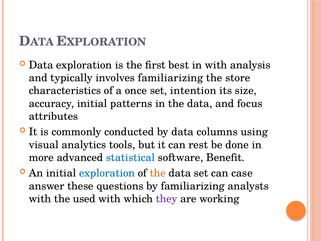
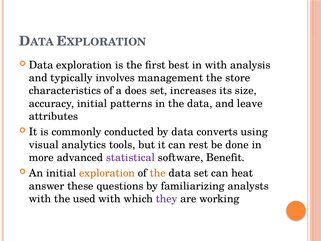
involves familiarizing: familiarizing -> management
once: once -> does
intention: intention -> increases
focus: focus -> leave
columns: columns -> converts
statistical colour: blue -> purple
exploration at (107, 173) colour: blue -> orange
case: case -> heat
